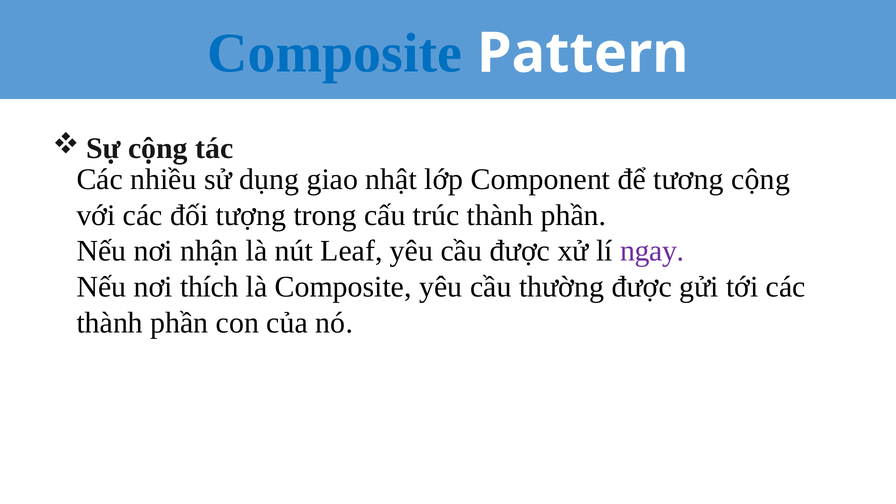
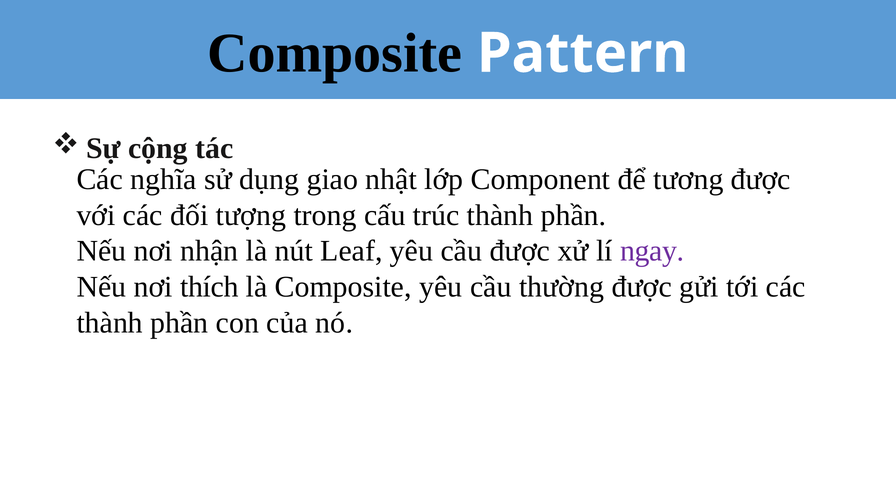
Composite at (335, 53) colour: blue -> black
nhiều: nhiều -> nghĩa
tương cộng: cộng -> được
